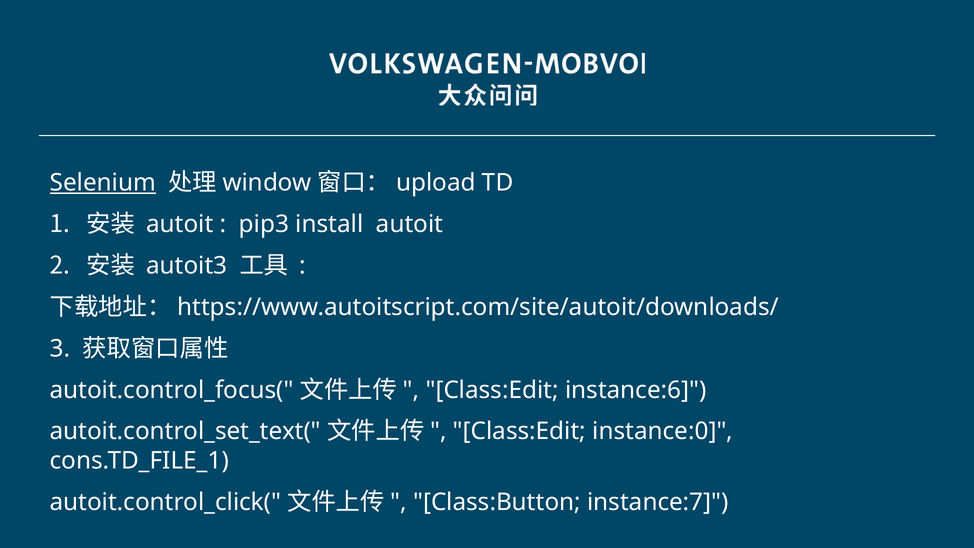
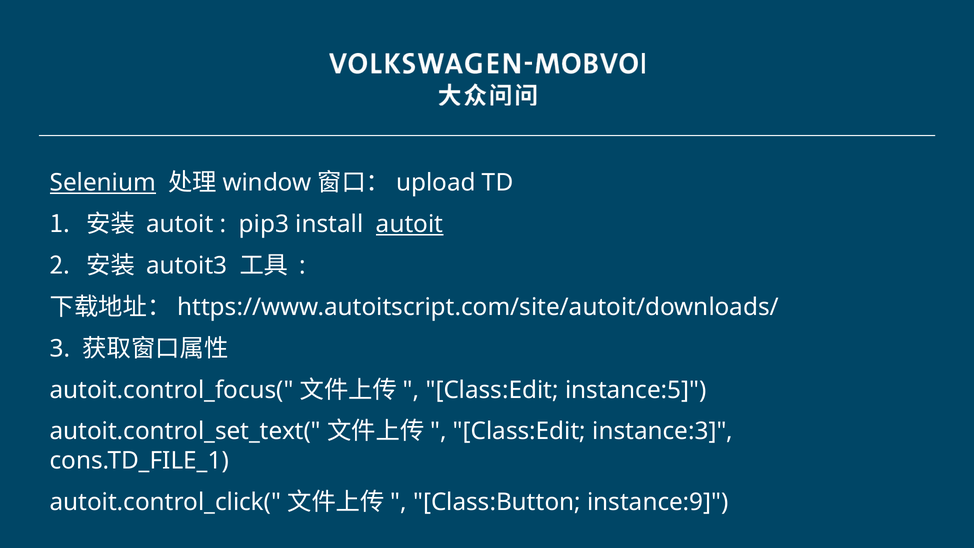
autoit at (410, 224) underline: none -> present
instance:6: instance:6 -> instance:5
instance:0: instance:0 -> instance:3
instance:7: instance:7 -> instance:9
